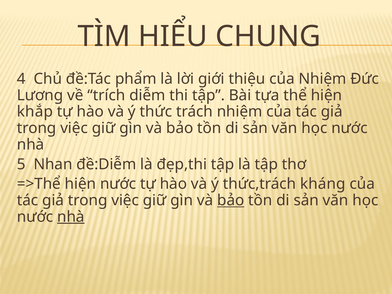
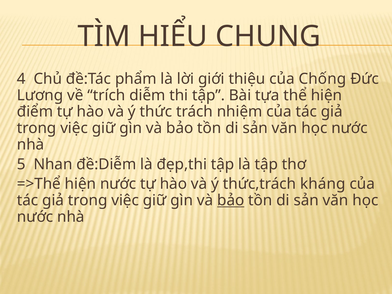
của Nhiệm: Nhiệm -> Chống
khắp: khắp -> điểm
nhà at (71, 217) underline: present -> none
